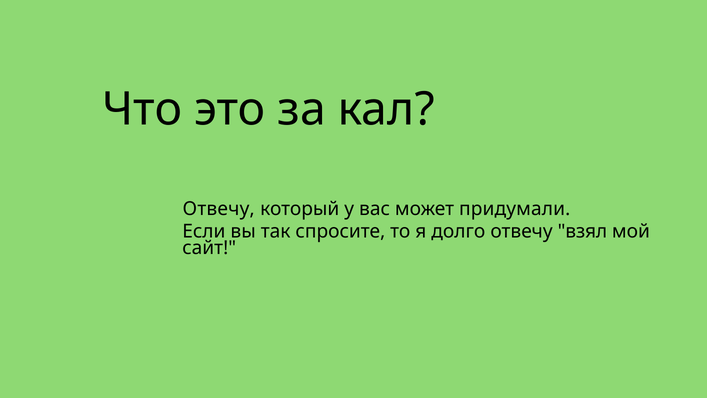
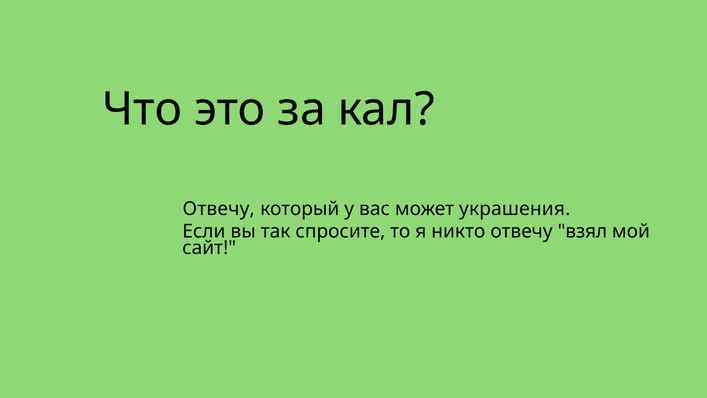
придумали: придумали -> украшения
долго: долго -> никто
